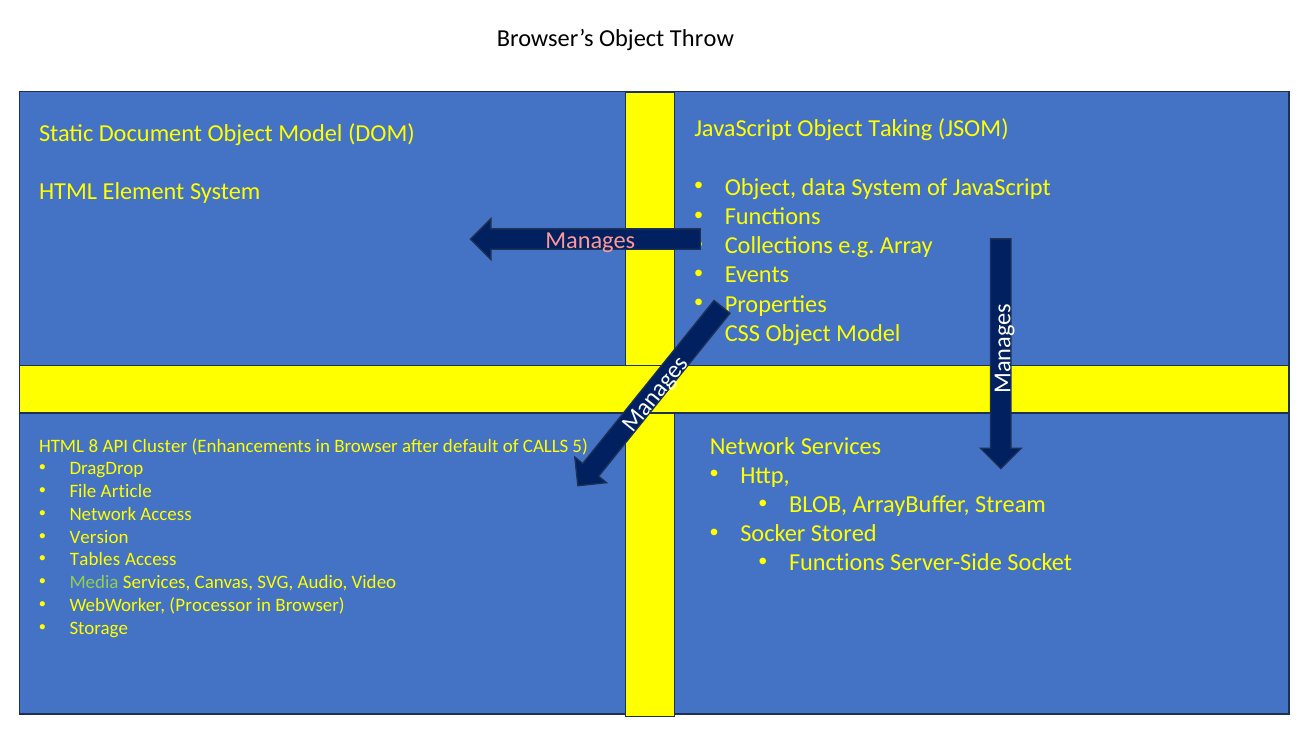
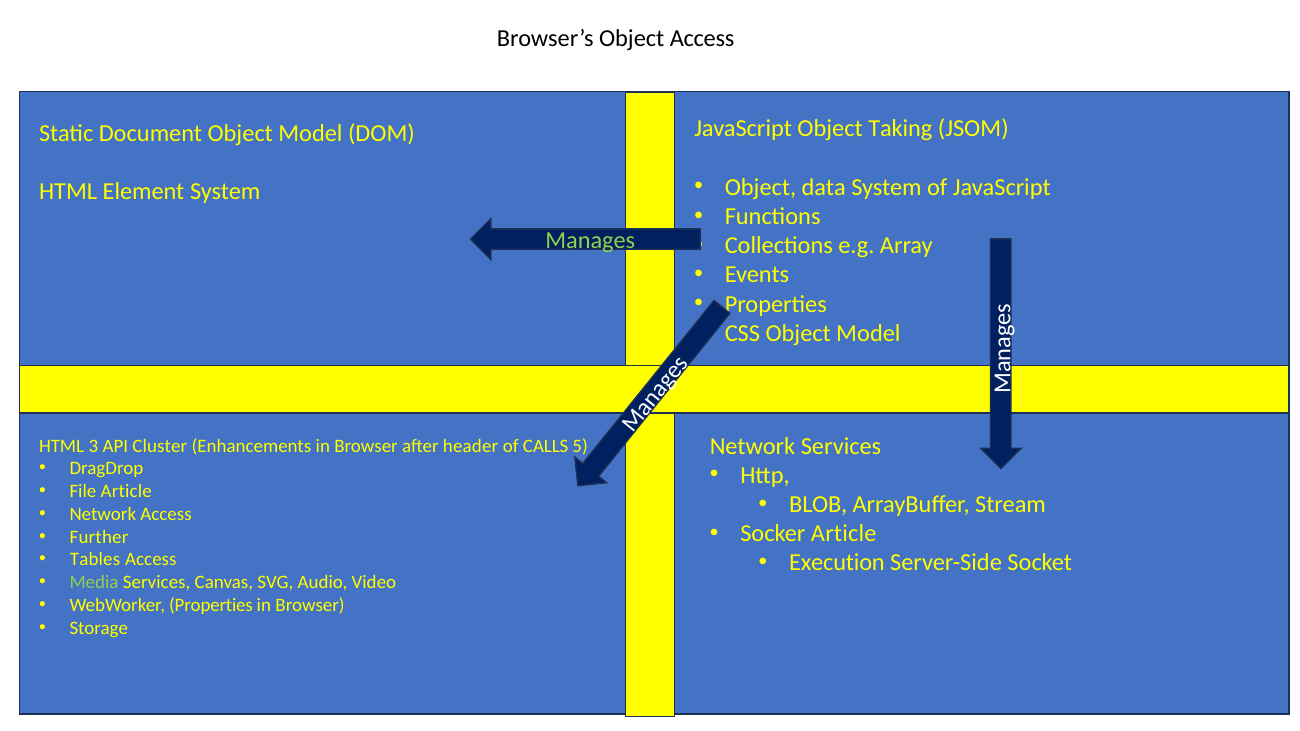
Object Throw: Throw -> Access
Manages colour: pink -> light green
8: 8 -> 3
default: default -> header
Socker Stored: Stored -> Article
Version: Version -> Further
Functions at (837, 563): Functions -> Execution
WebWorker Processor: Processor -> Properties
